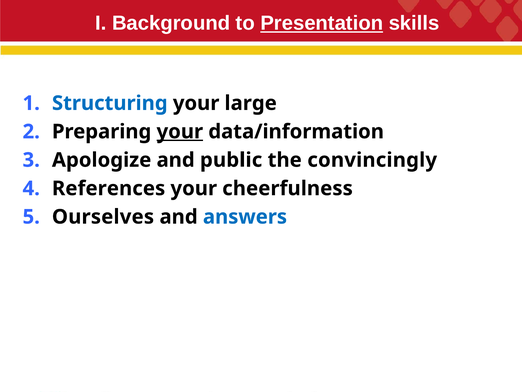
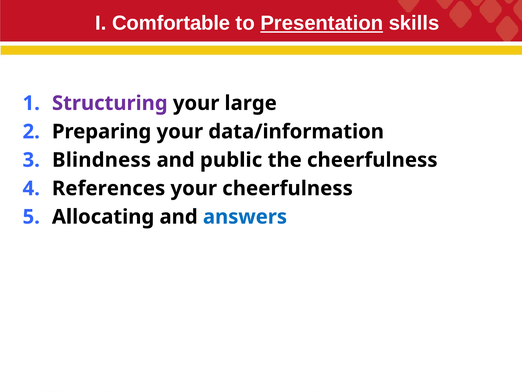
Background: Background -> Comfortable
Structuring colour: blue -> purple
your at (180, 131) underline: present -> none
Apologize: Apologize -> Blindness
the convincingly: convincingly -> cheerfulness
Ourselves: Ourselves -> Allocating
